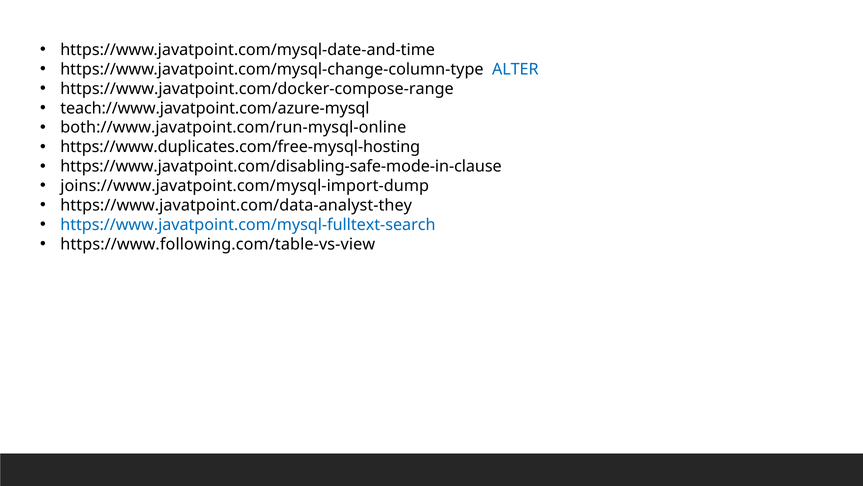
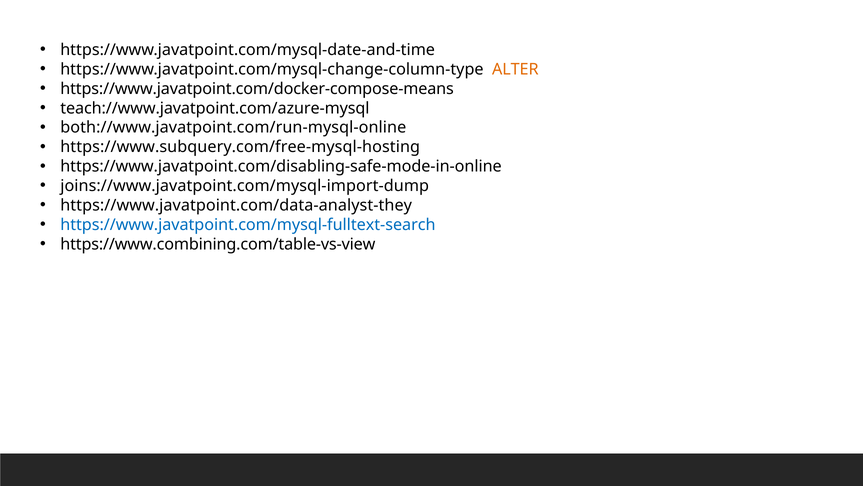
ALTER colour: blue -> orange
https://www.javatpoint.com/docker-compose-range: https://www.javatpoint.com/docker-compose-range -> https://www.javatpoint.com/docker-compose-means
https://www.duplicates.com/free-mysql-hosting: https://www.duplicates.com/free-mysql-hosting -> https://www.subquery.com/free-mysql-hosting
https://www.javatpoint.com/disabling-safe-mode-in-clause: https://www.javatpoint.com/disabling-safe-mode-in-clause -> https://www.javatpoint.com/disabling-safe-mode-in-online
https://www.following.com/table-vs-view: https://www.following.com/table-vs-view -> https://www.combining.com/table-vs-view
